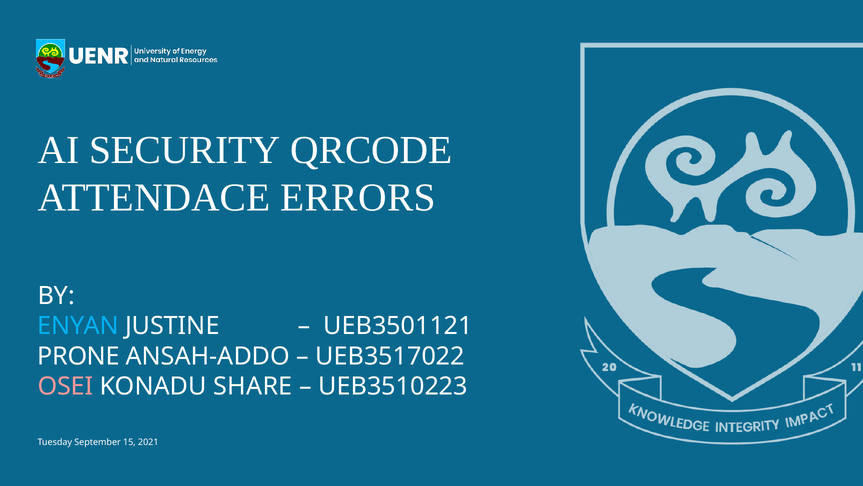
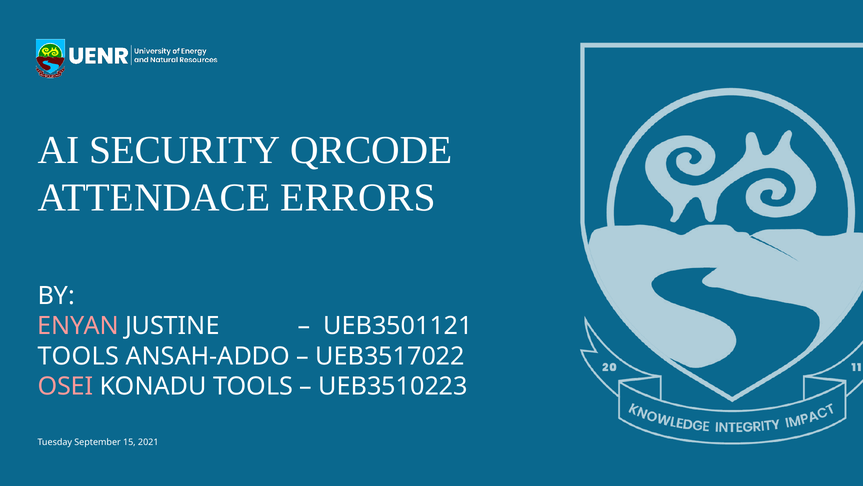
ENYAN colour: light blue -> pink
PRONE at (78, 356): PRONE -> TOOLS
KONADU SHARE: SHARE -> TOOLS
